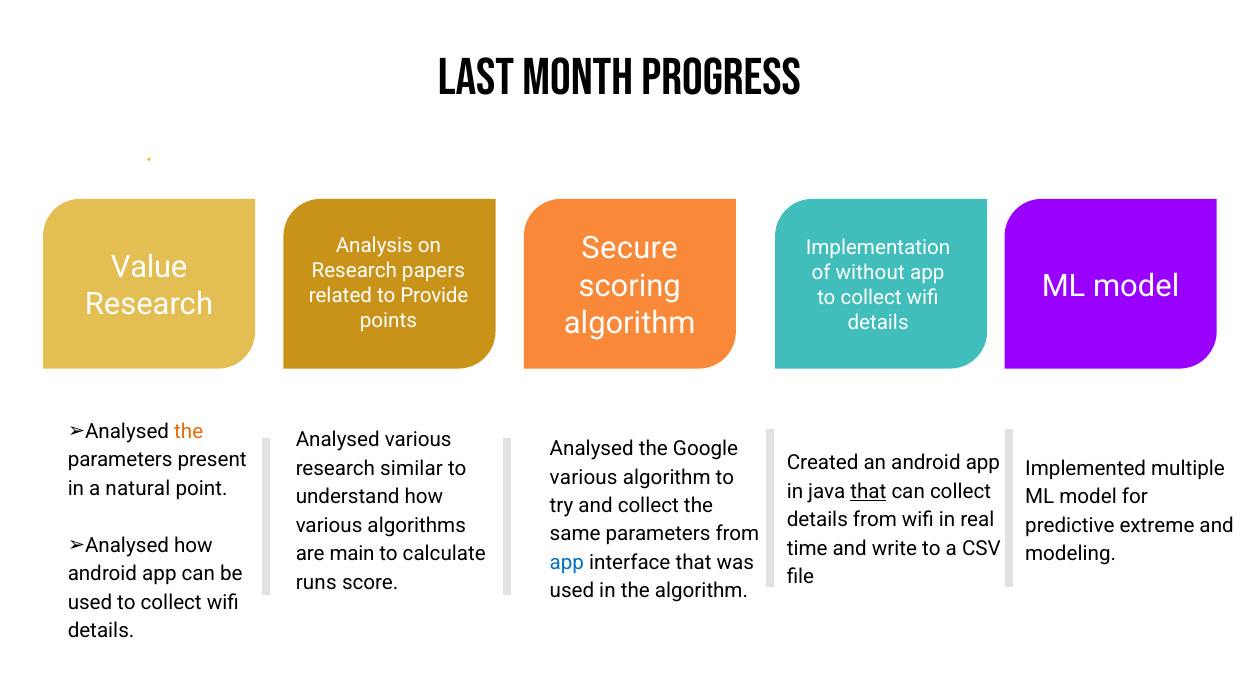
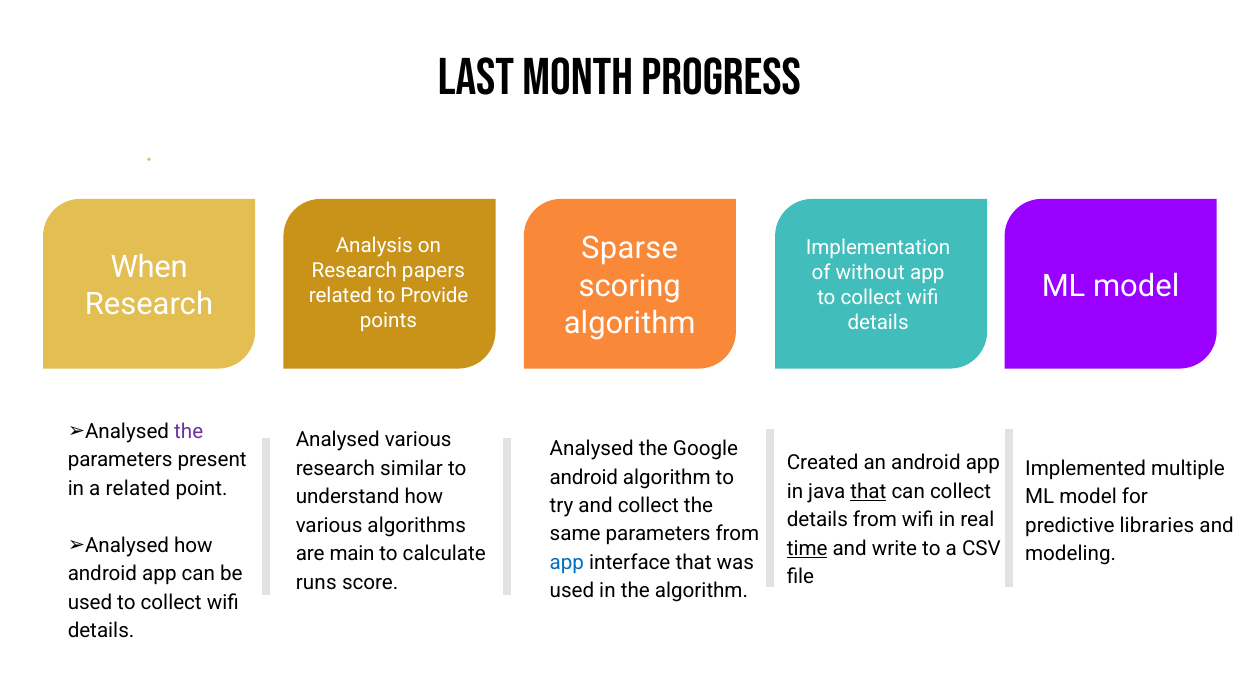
Secure: Secure -> Sparse
Value: Value -> When
the at (189, 432) colour: orange -> purple
various at (584, 477): various -> android
a natural: natural -> related
extreme: extreme -> libraries
time underline: none -> present
